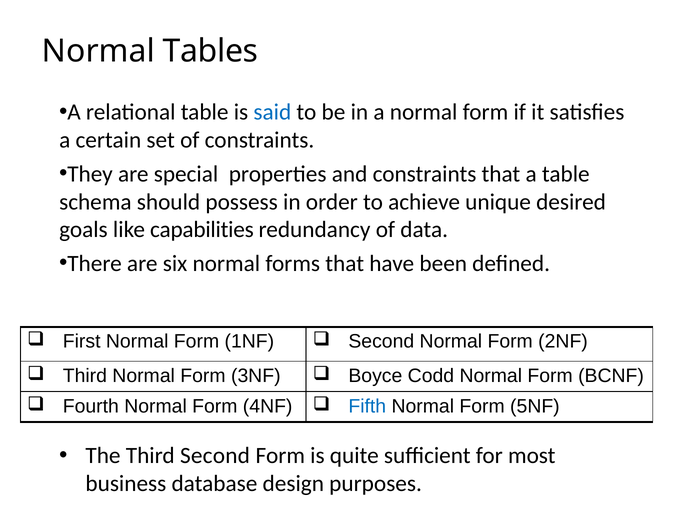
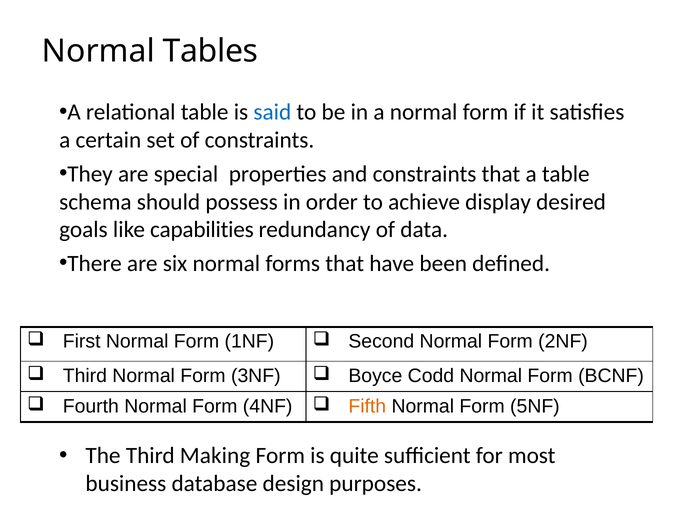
unique: unique -> display
Fifth colour: blue -> orange
Third Second: Second -> Making
